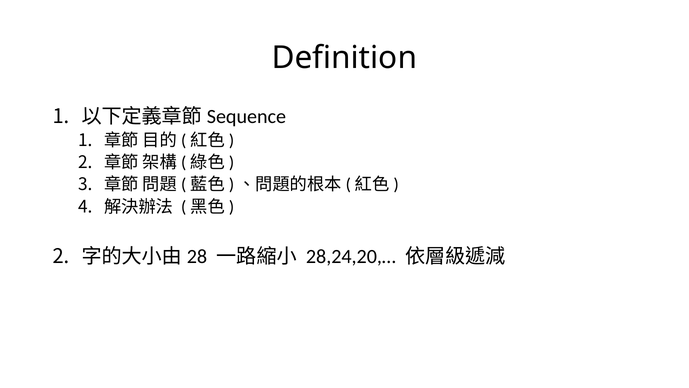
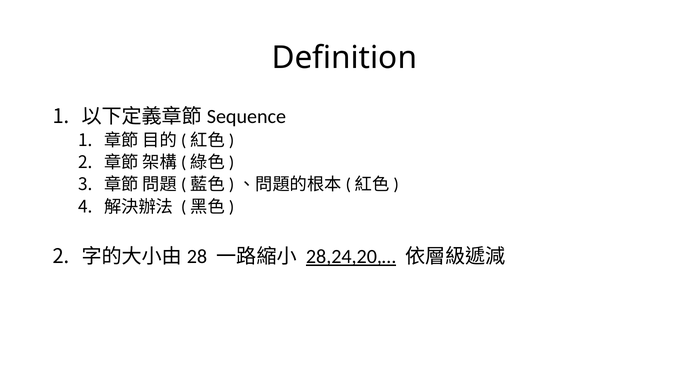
28,24,20,… underline: none -> present
